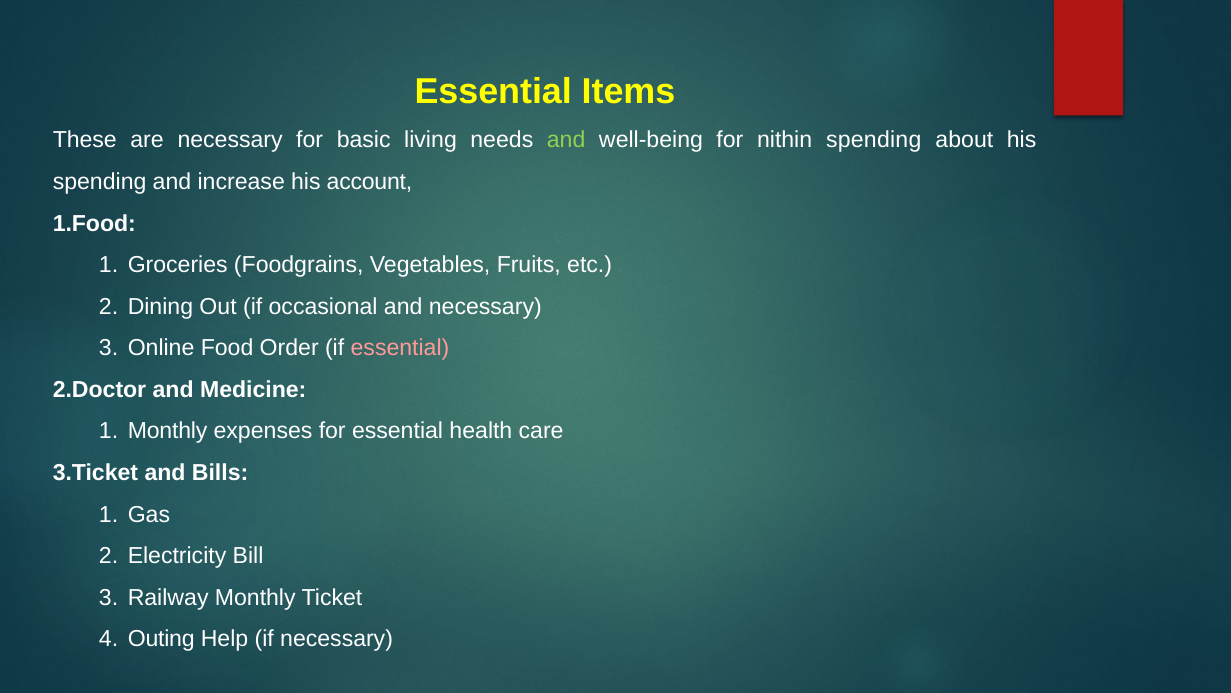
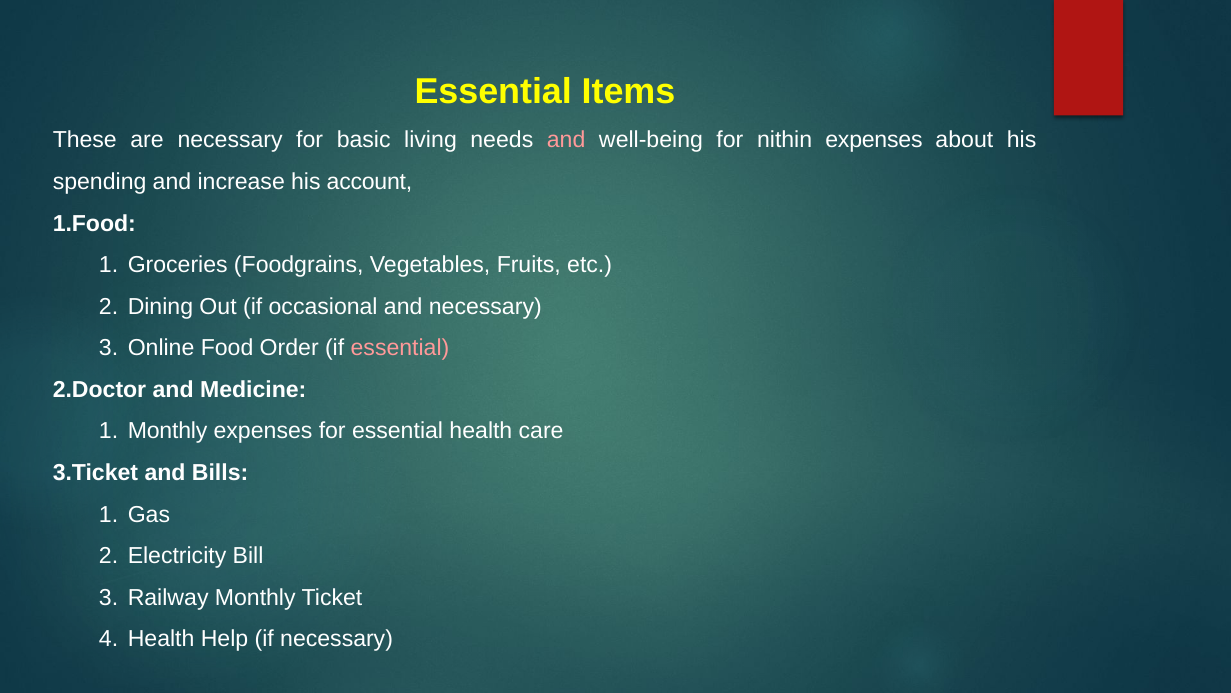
and at (566, 140) colour: light green -> pink
nithin spending: spending -> expenses
Outing at (161, 639): Outing -> Health
